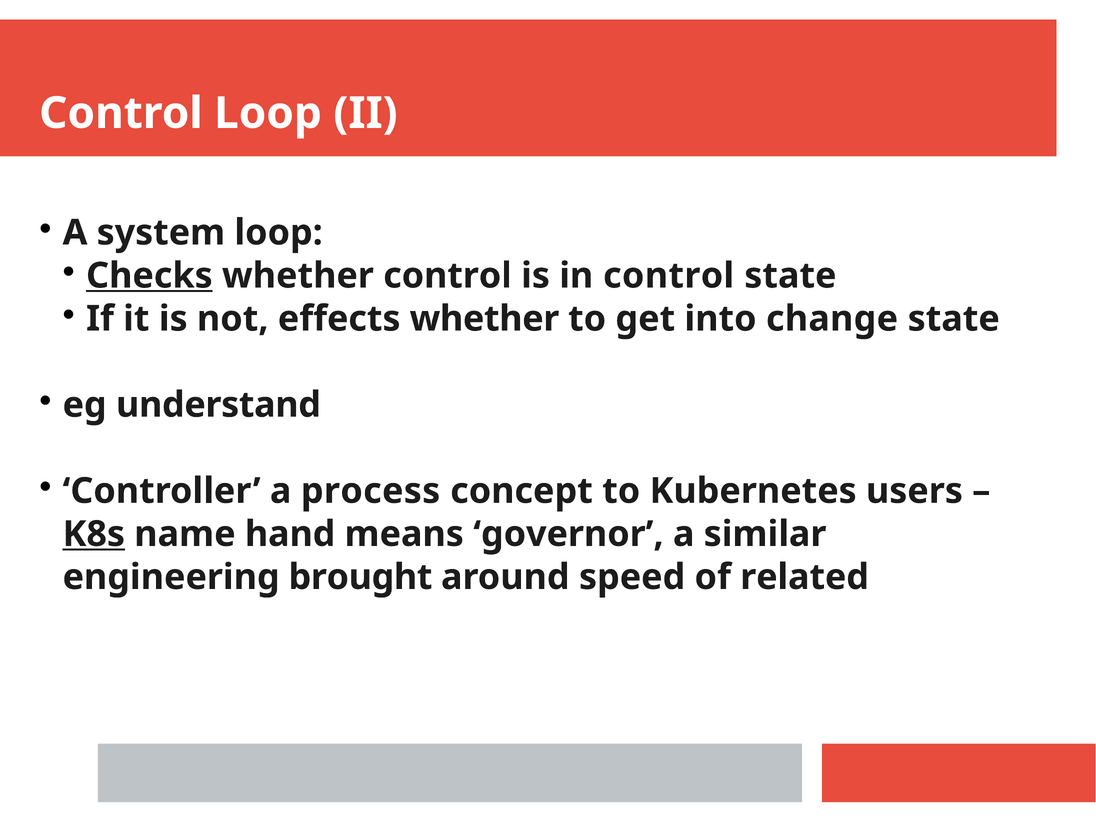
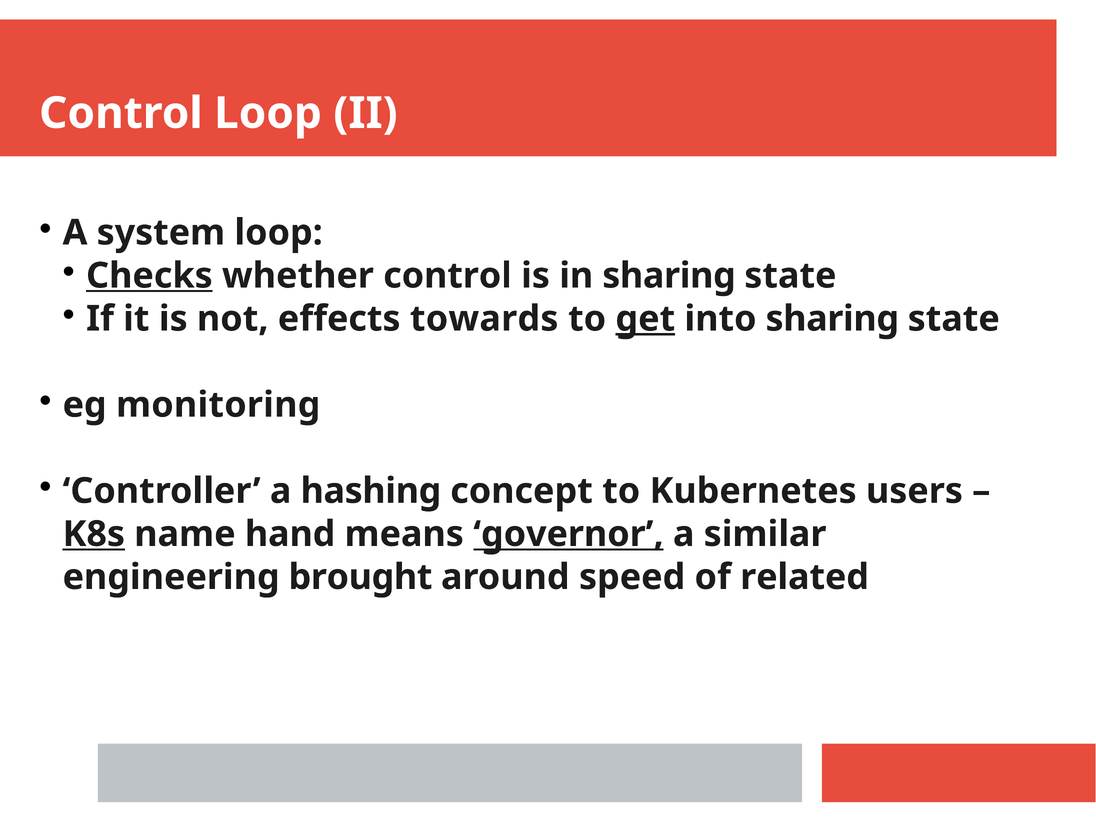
in control: control -> sharing
effects whether: whether -> towards
get underline: none -> present
into change: change -> sharing
understand: understand -> monitoring
process: process -> hashing
governor underline: none -> present
